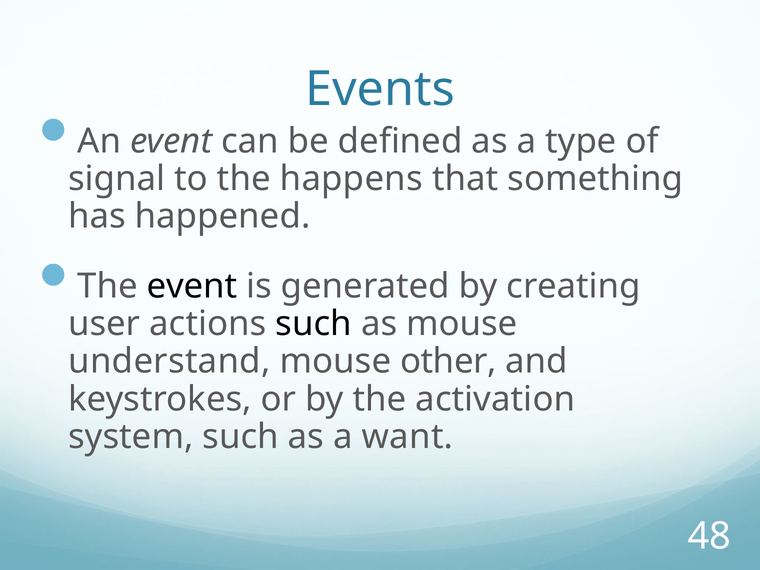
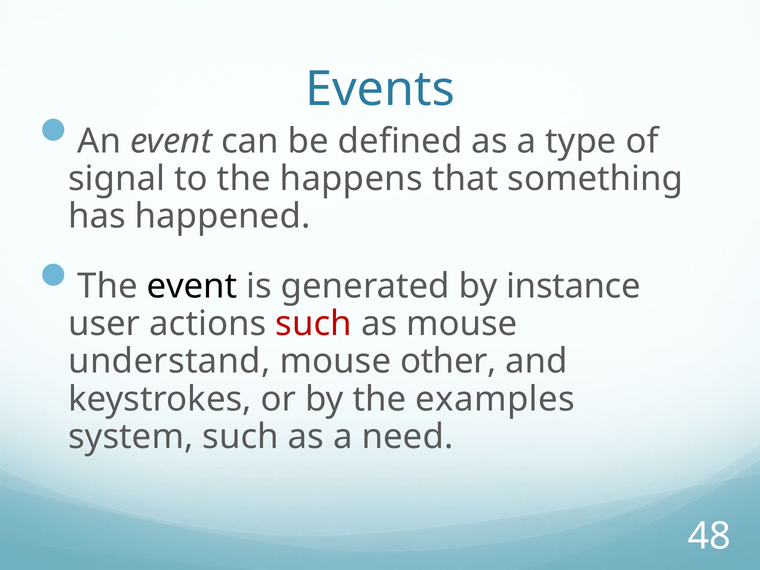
creating: creating -> instance
such at (314, 324) colour: black -> red
activation: activation -> examples
want: want -> need
